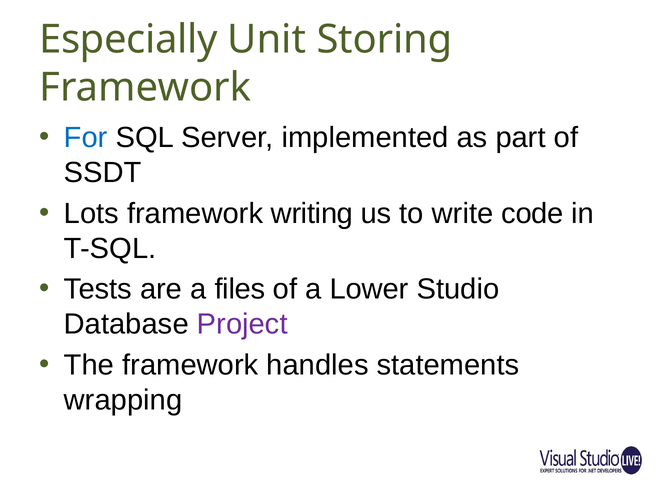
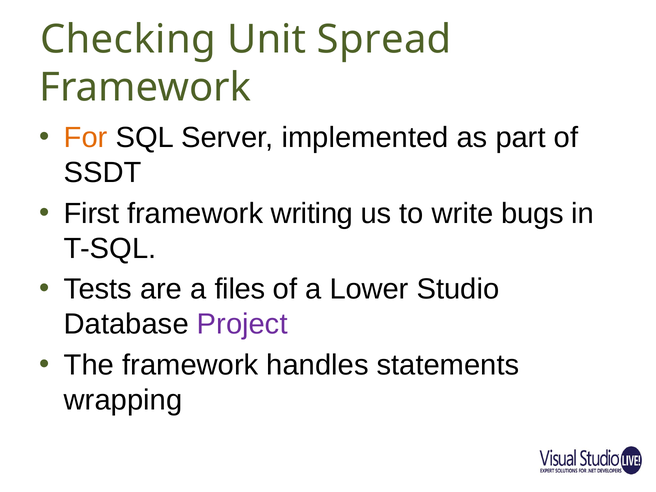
Especially: Especially -> Checking
Storing: Storing -> Spread
For colour: blue -> orange
Lots: Lots -> First
code: code -> bugs
